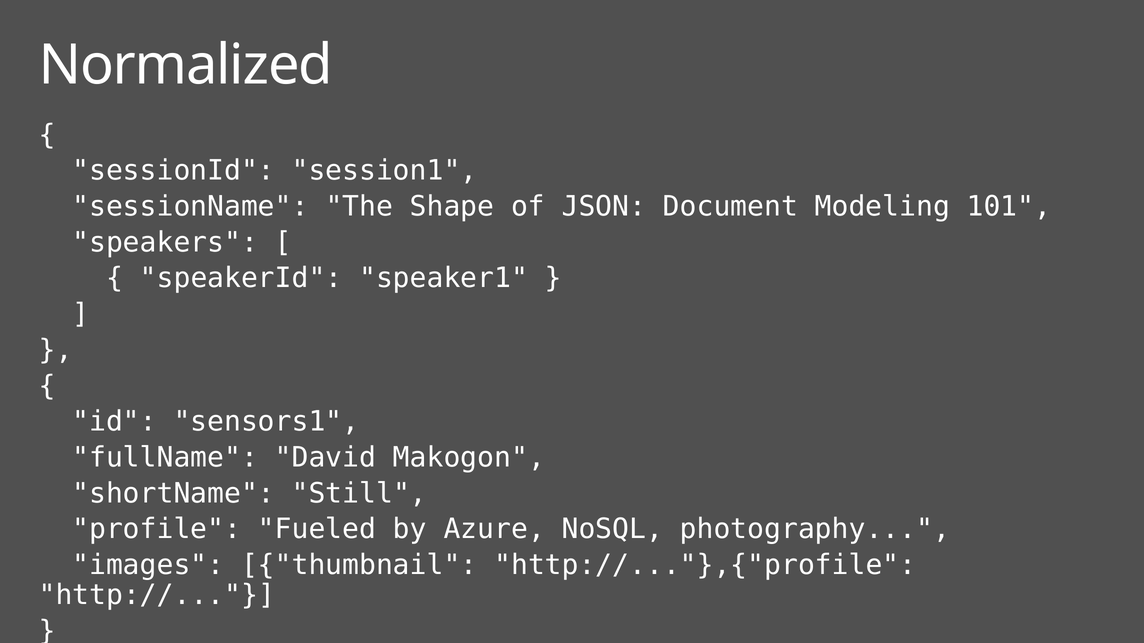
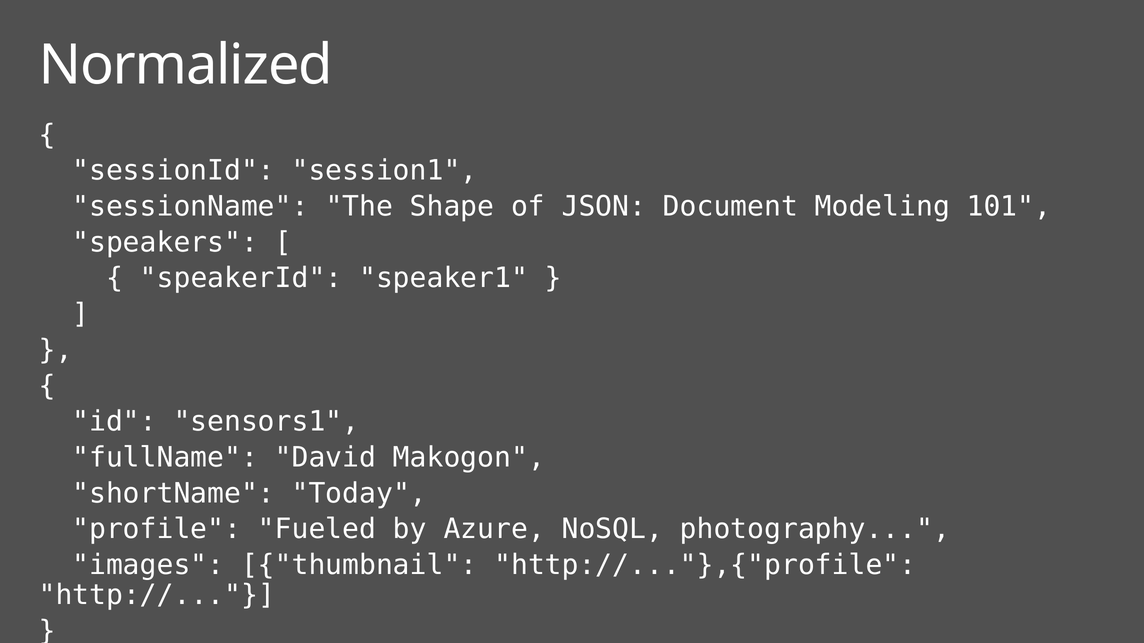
Still: Still -> Today
